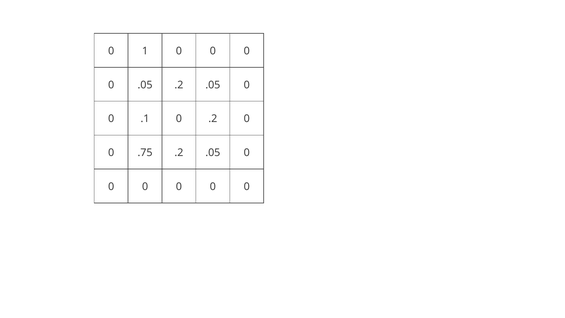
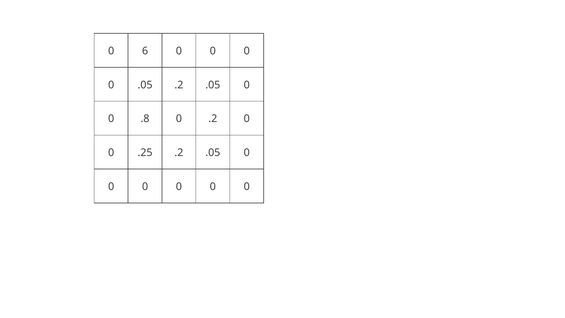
1: 1 -> 6
.1: .1 -> .8
.75: .75 -> .25
